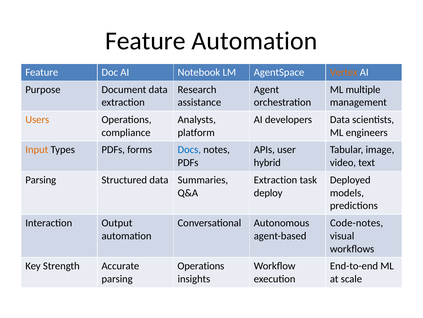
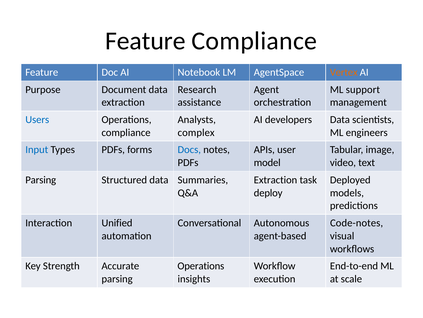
Feature Automation: Automation -> Compliance
multiple: multiple -> support
Users colour: orange -> blue
platform: platform -> complex
Input colour: orange -> blue
hybrid: hybrid -> model
Output: Output -> Unified
